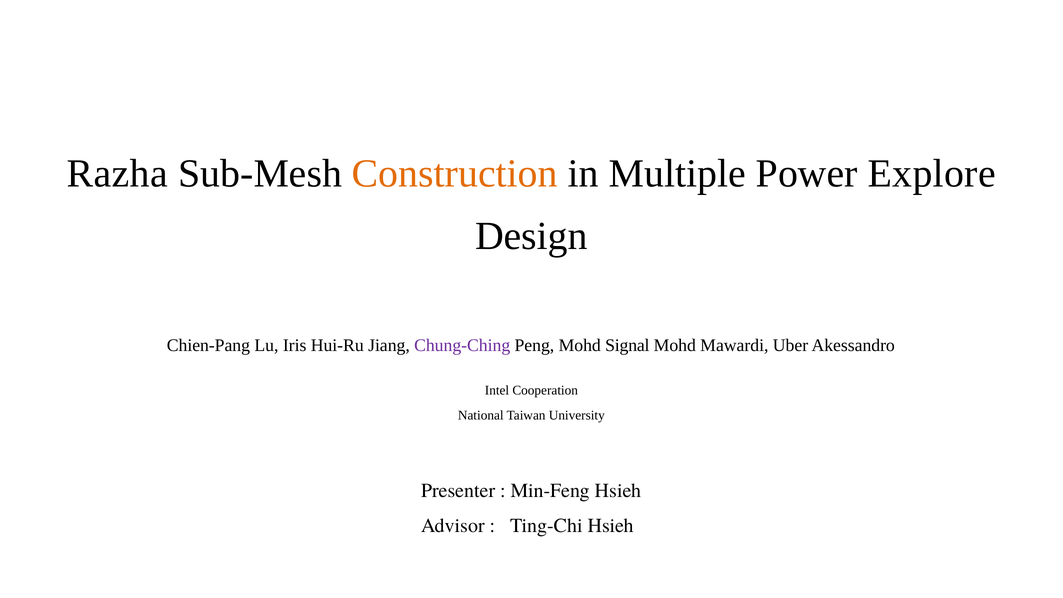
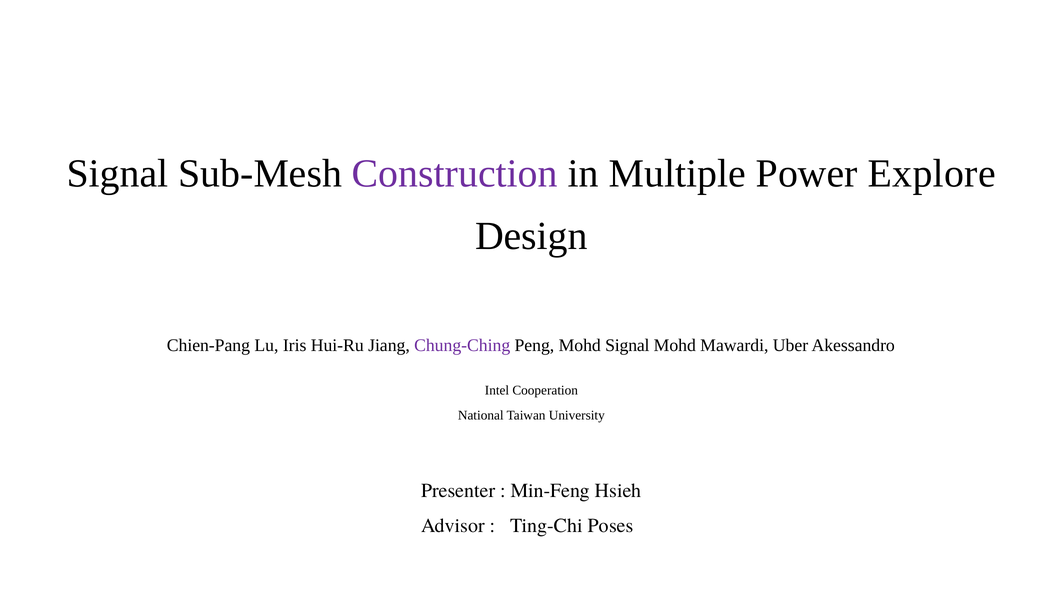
Razha at (117, 174): Razha -> Signal
Construction colour: orange -> purple
Ting-Chi Hsieh: Hsieh -> Poses
